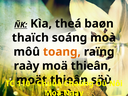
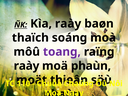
Kìa theá: theá -> raày
toang colour: orange -> purple
moä thieân: thieân -> phaùn
